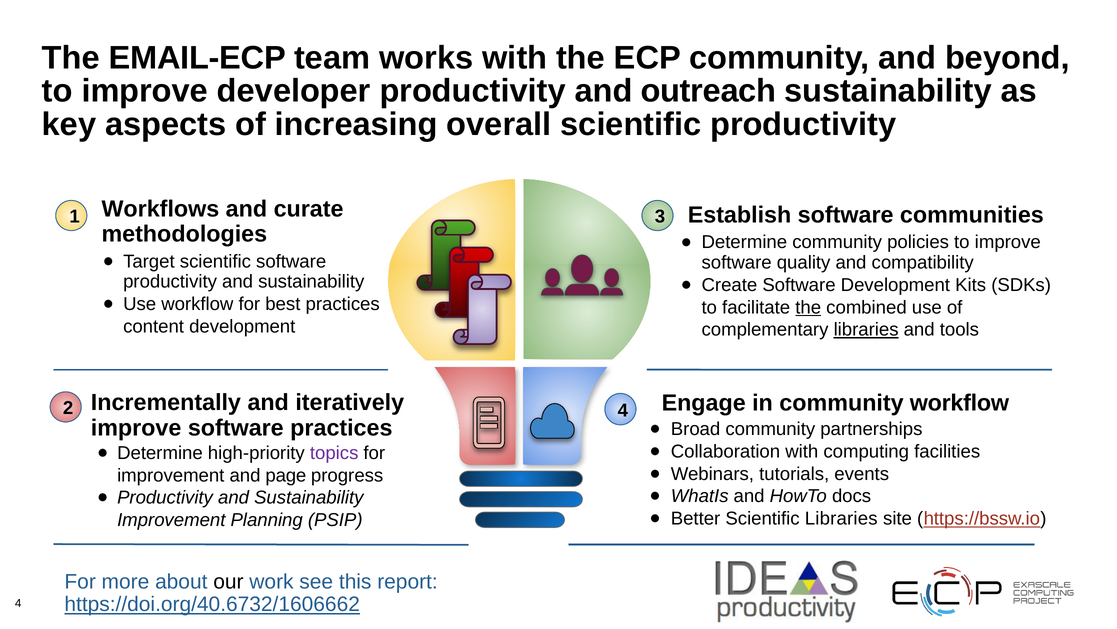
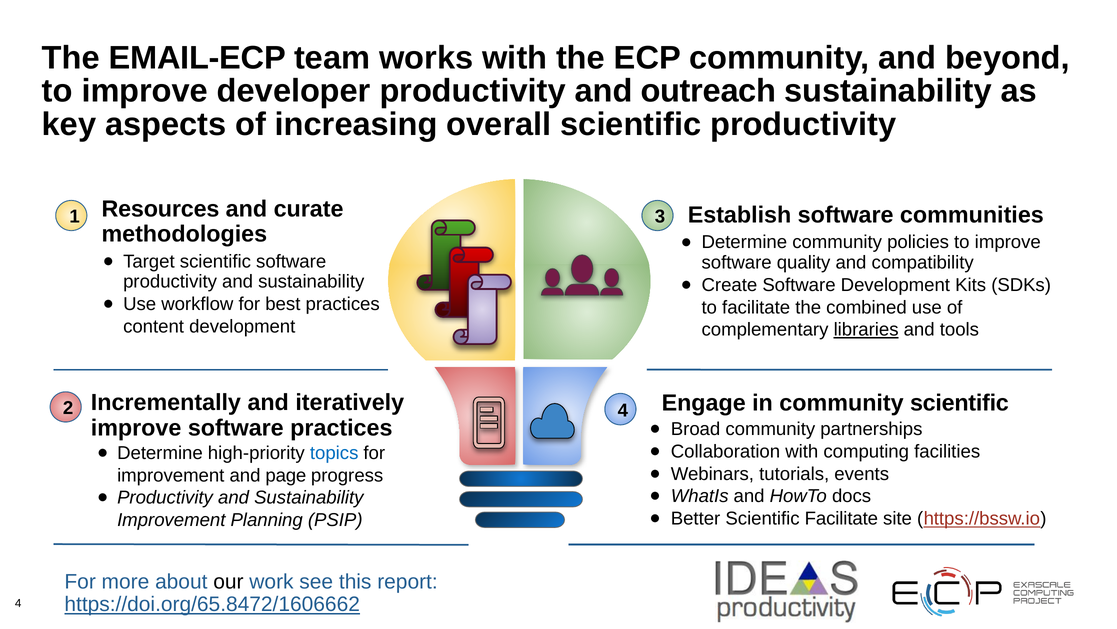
Workflows: Workflows -> Resources
the at (808, 307) underline: present -> none
community workflow: workflow -> scientific
topics colour: purple -> blue
Scientific Libraries: Libraries -> Facilitate
https://doi.org/40.6732/1606662: https://doi.org/40.6732/1606662 -> https://doi.org/65.8472/1606662
